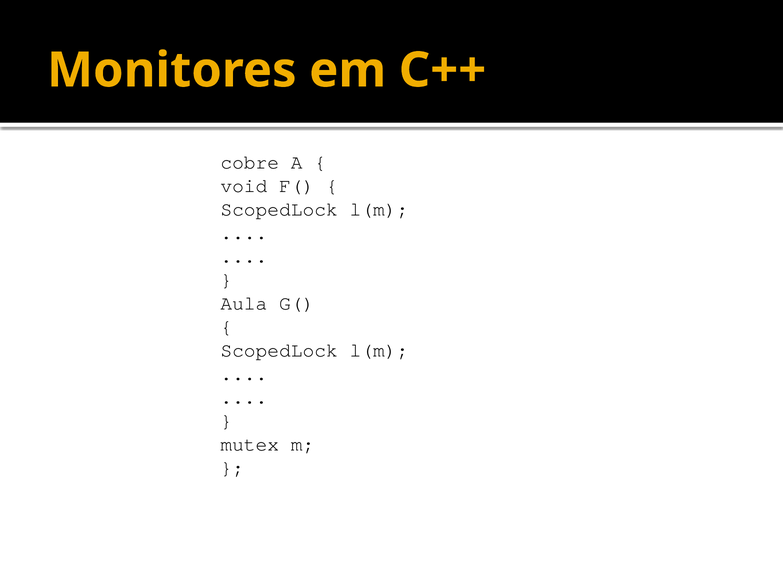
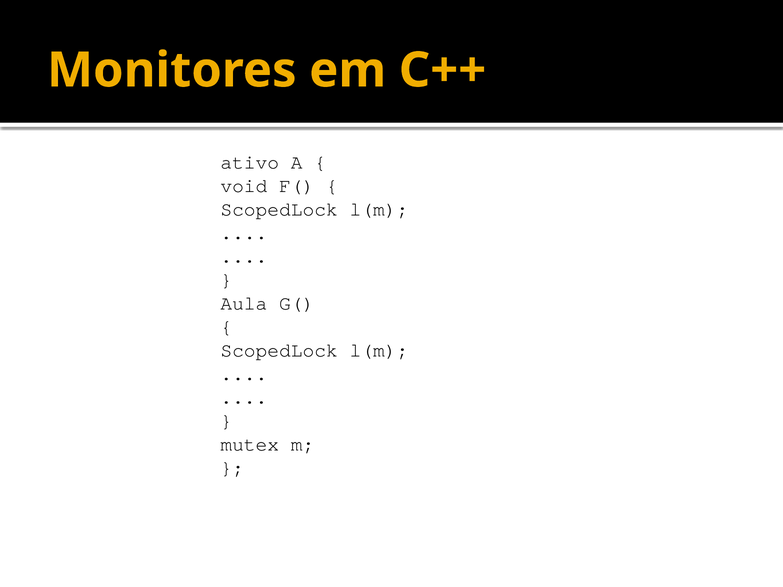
cobre: cobre -> ativo
